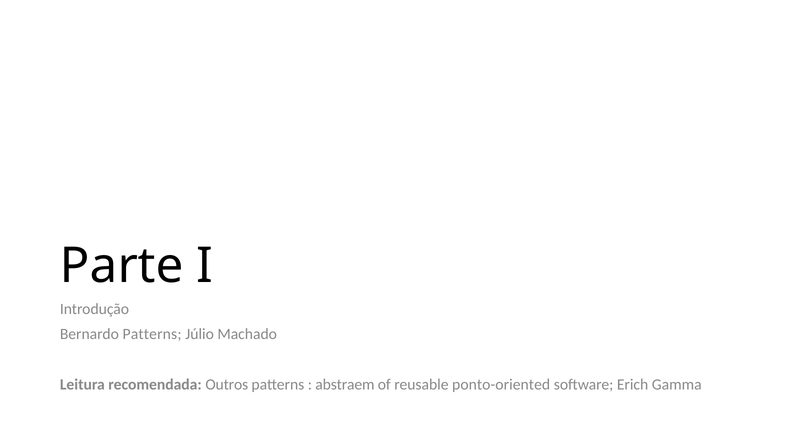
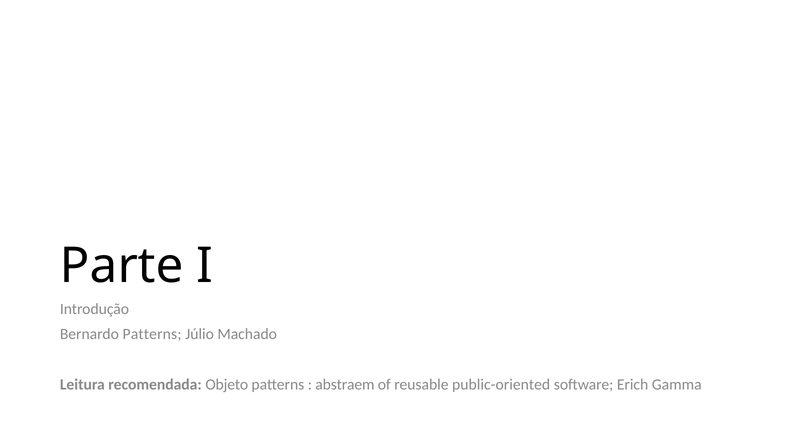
Outros: Outros -> Objeto
ponto-oriented: ponto-oriented -> public-oriented
